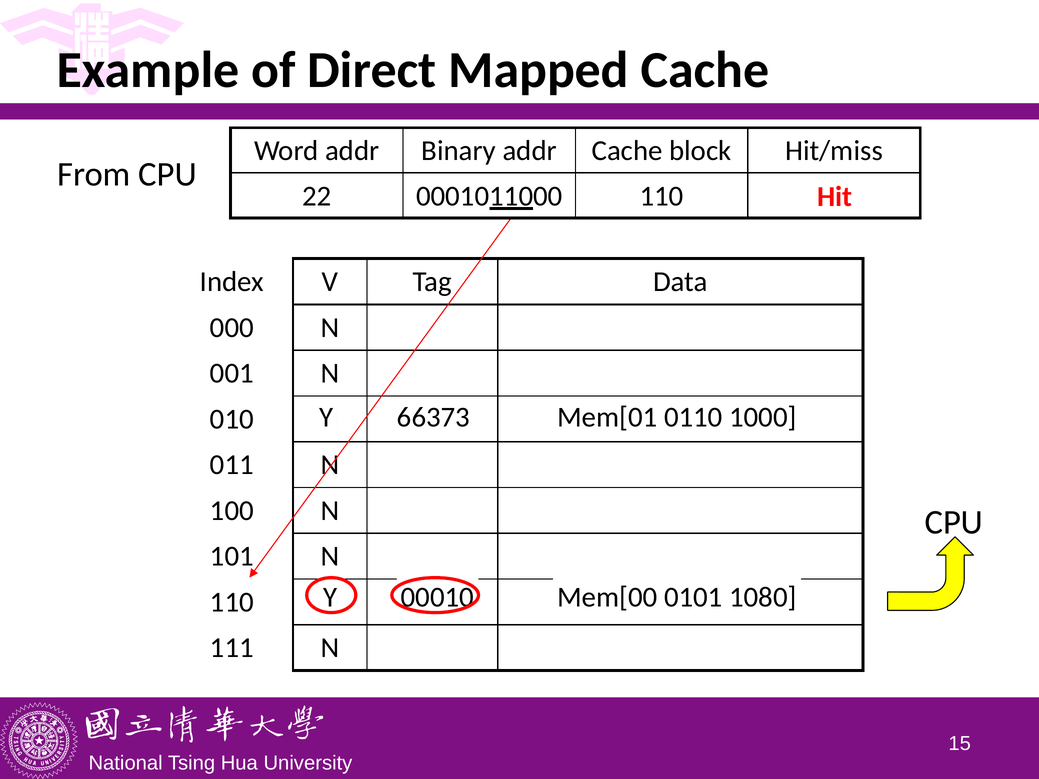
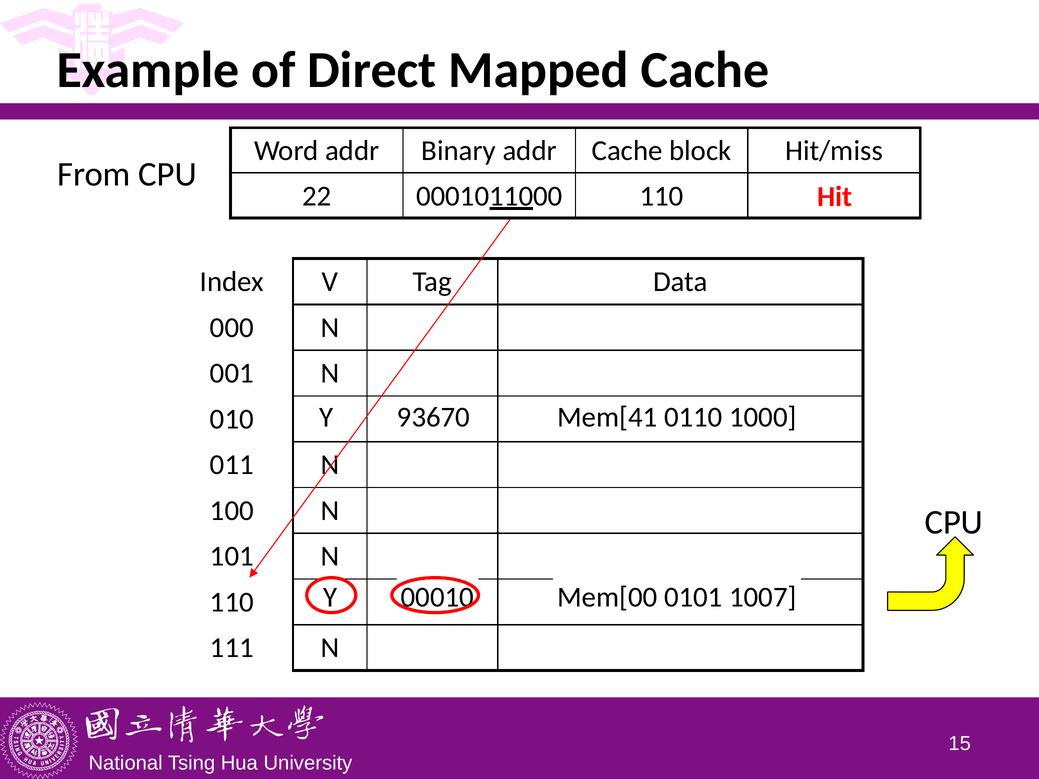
66373: 66373 -> 93670
Mem[01: Mem[01 -> Mem[41
1080: 1080 -> 1007
